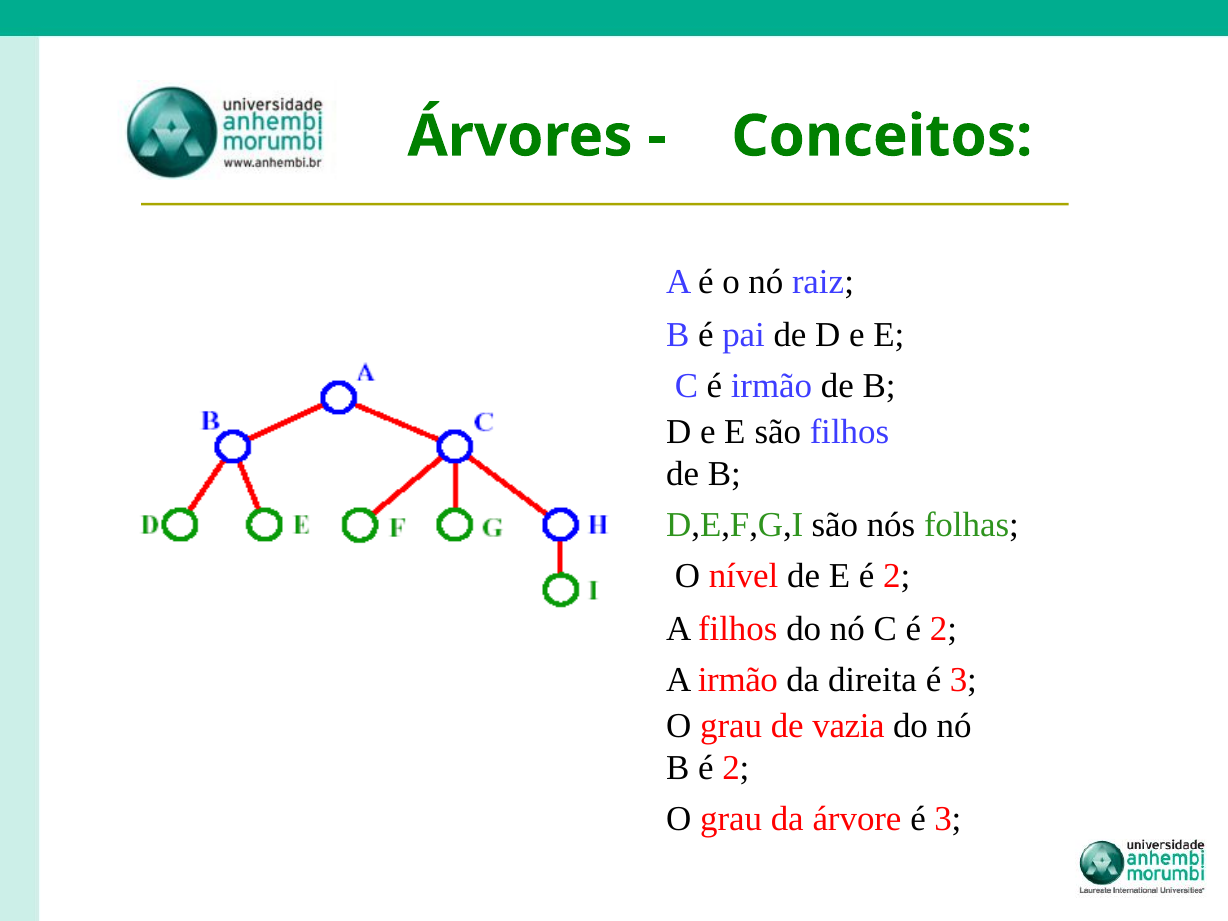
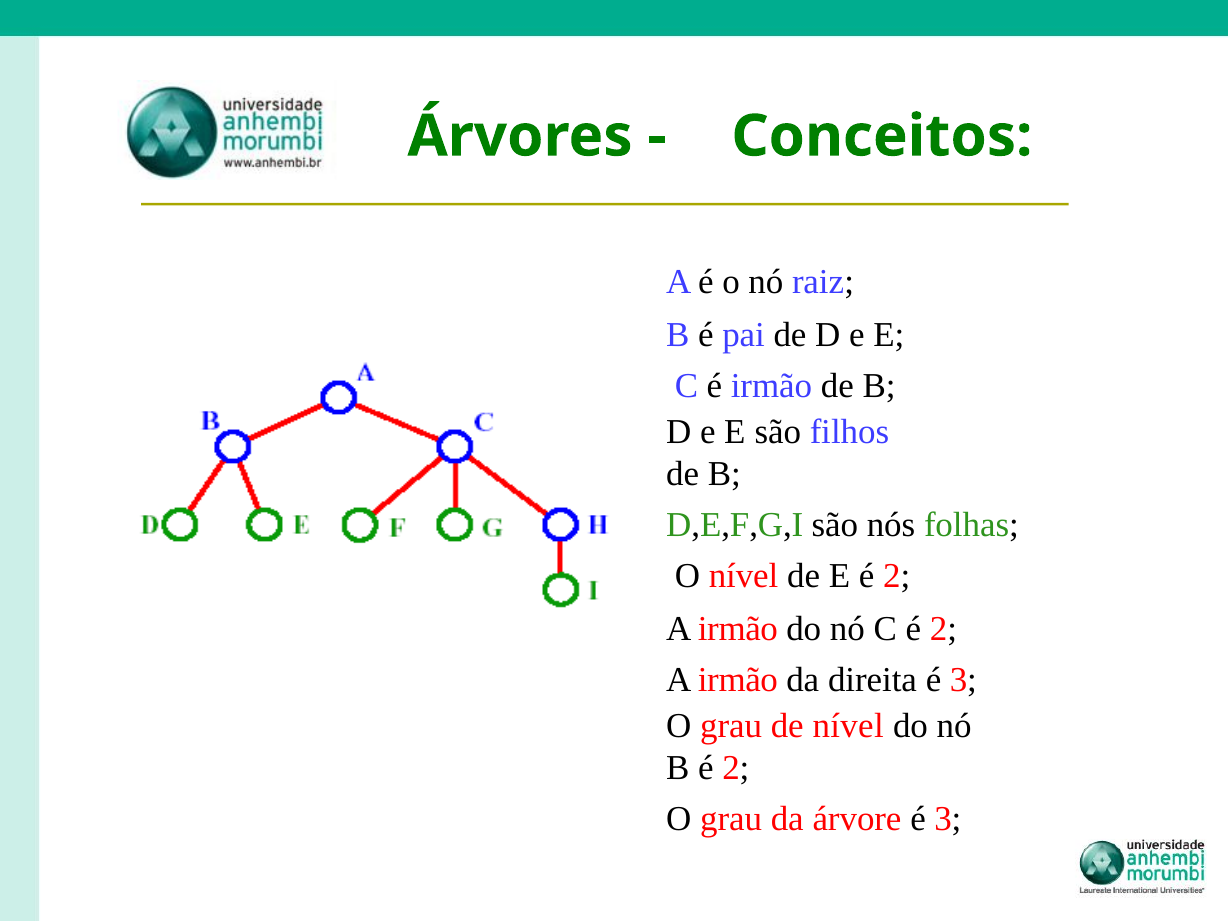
filhos at (738, 629): filhos -> irmão
de vazia: vazia -> nível
